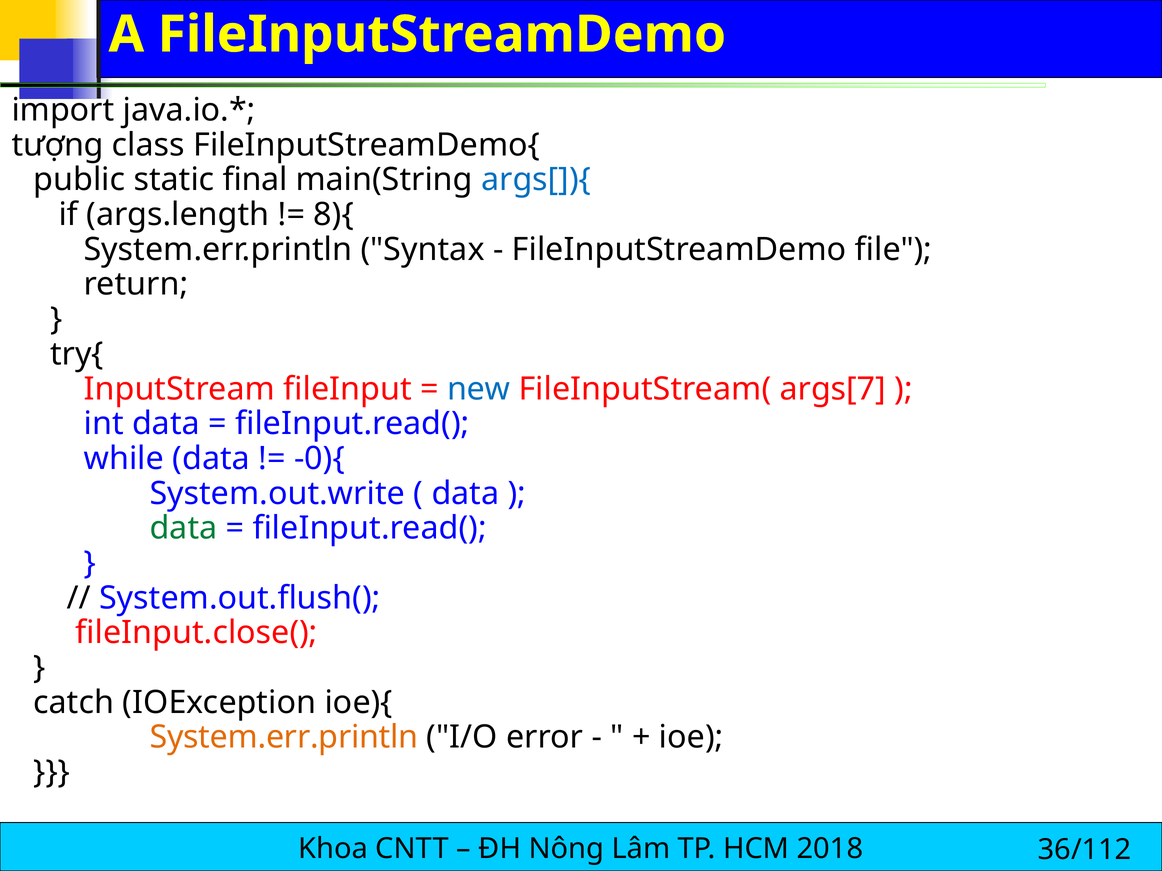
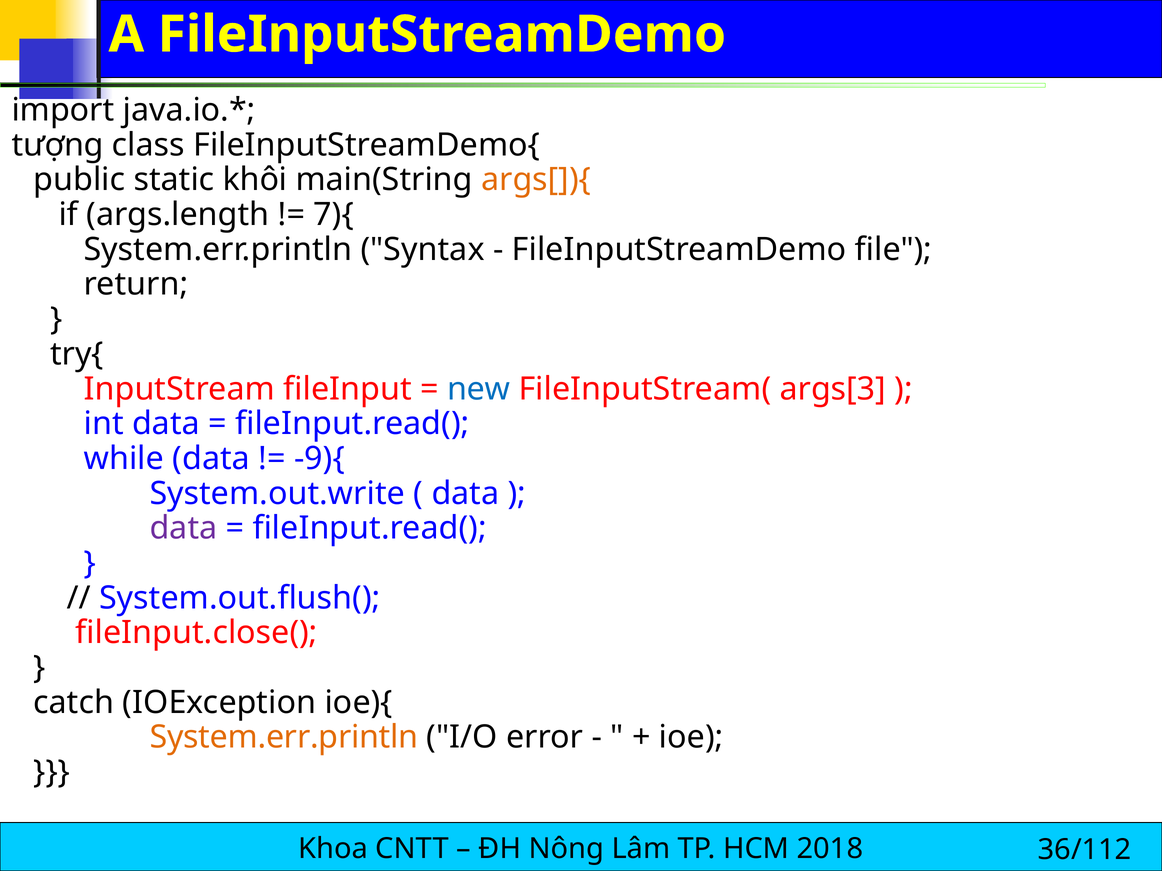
final: final -> khôi
args[]){ colour: blue -> orange
8){: 8){ -> 7){
args[7: args[7 -> args[3
-0){: -0){ -> -9){
data at (183, 529) colour: green -> purple
